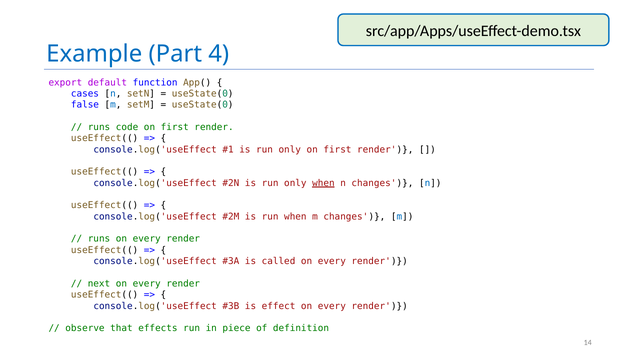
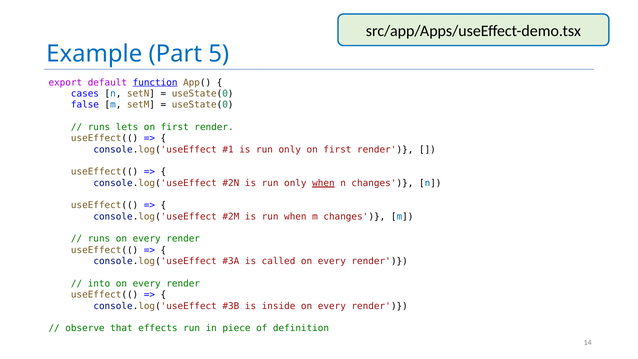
4: 4 -> 5
function underline: none -> present
code: code -> lets
next: next -> into
effect: effect -> inside
